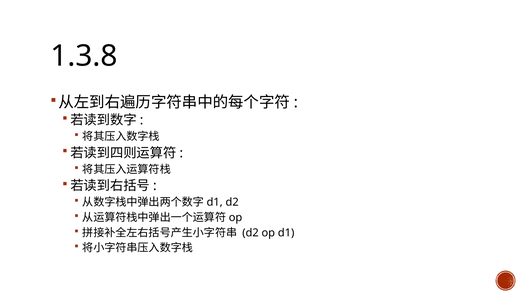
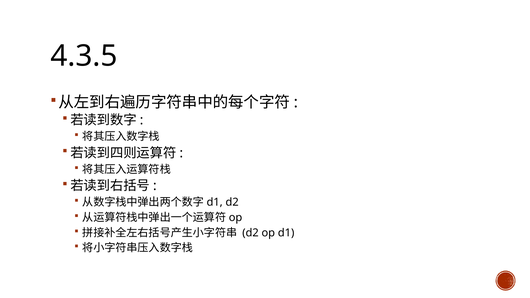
1.3.8: 1.3.8 -> 4.3.5
